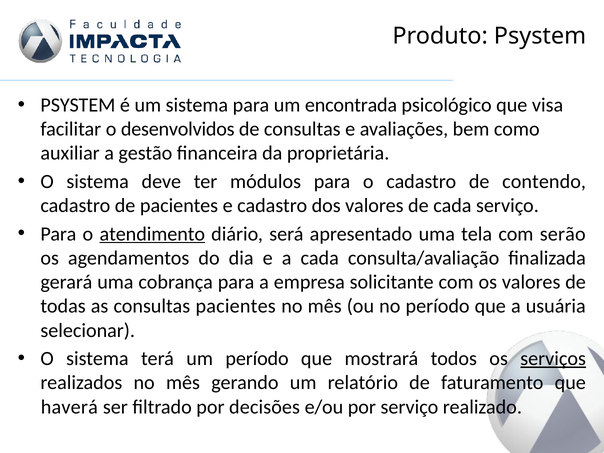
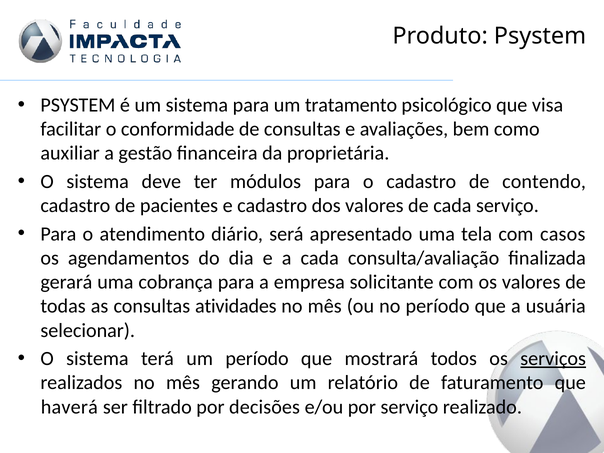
encontrada: encontrada -> tratamento
desenvolvidos: desenvolvidos -> conformidade
atendimento underline: present -> none
serão: serão -> casos
consultas pacientes: pacientes -> atividades
